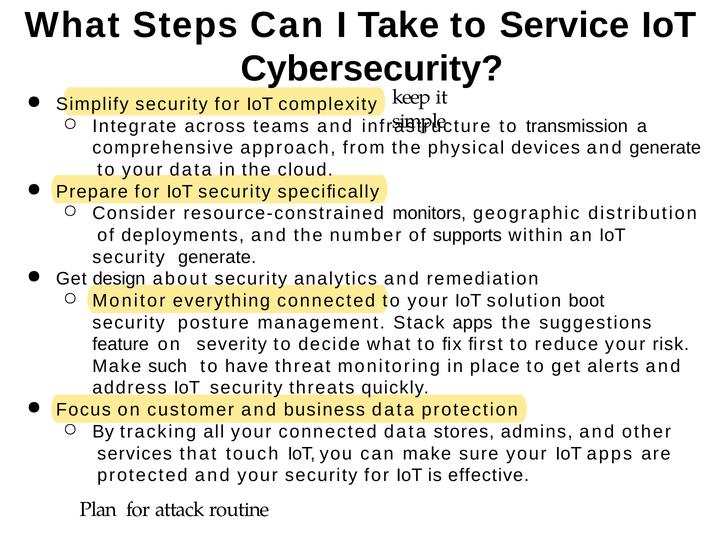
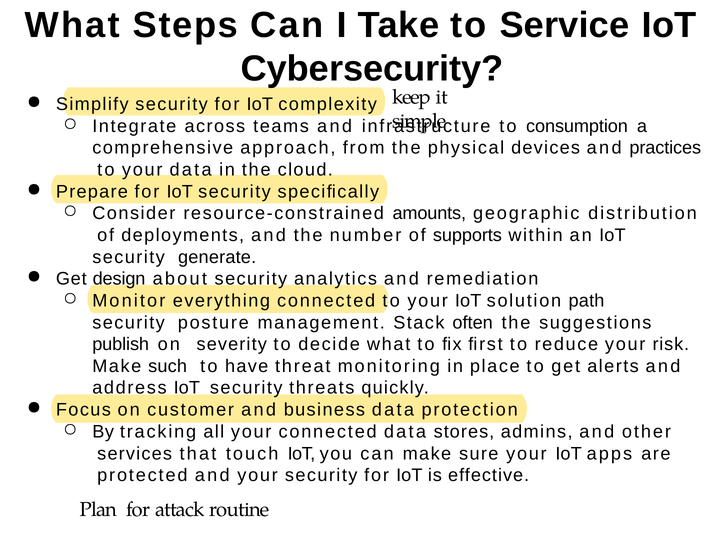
transmission: transmission -> consumption
and generate: generate -> practices
monitors: monitors -> amounts
boot: boot -> path
Stack apps: apps -> often
feature: feature -> publish
